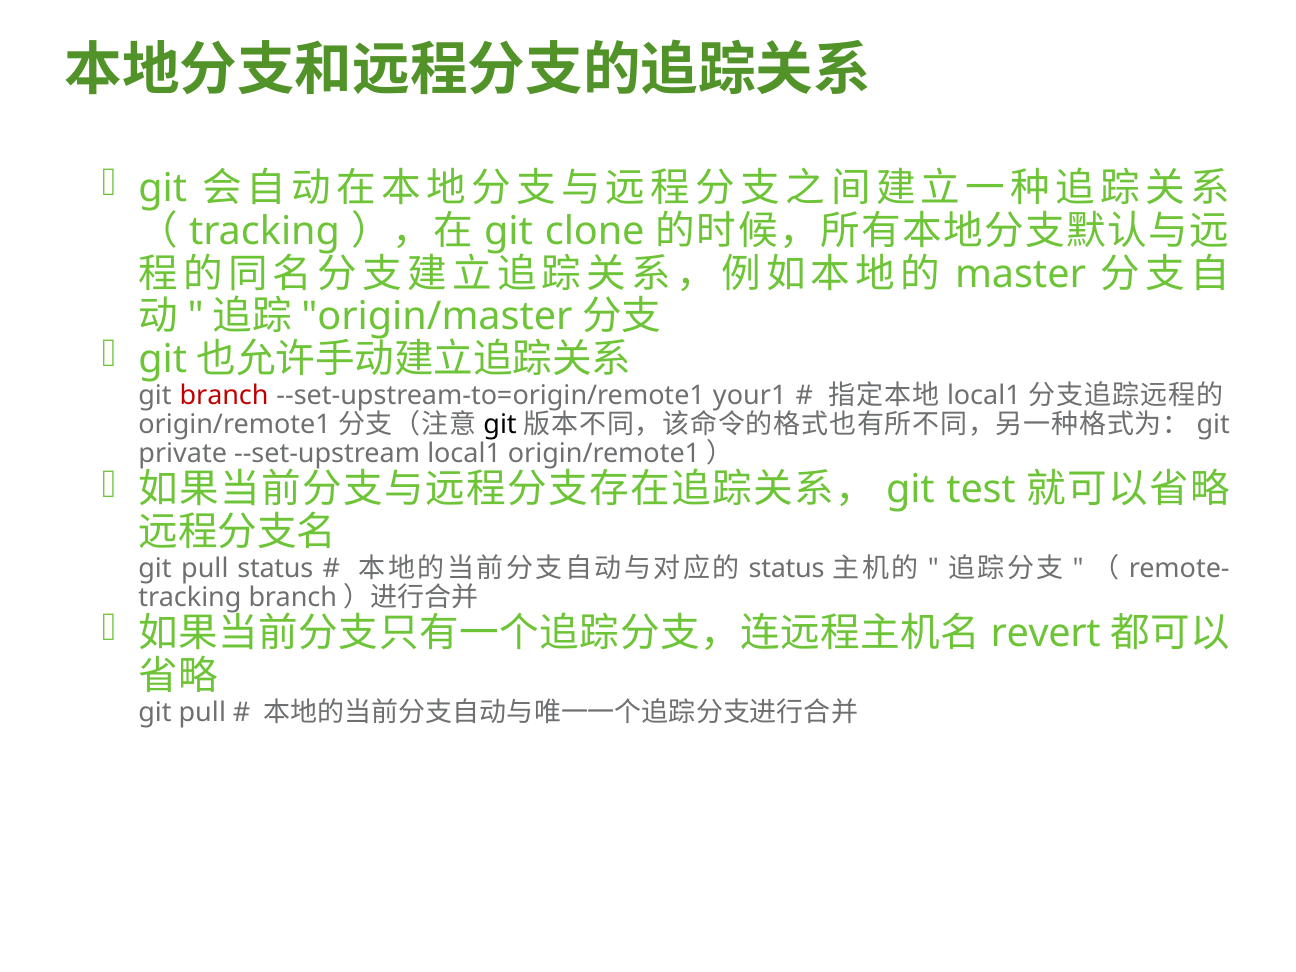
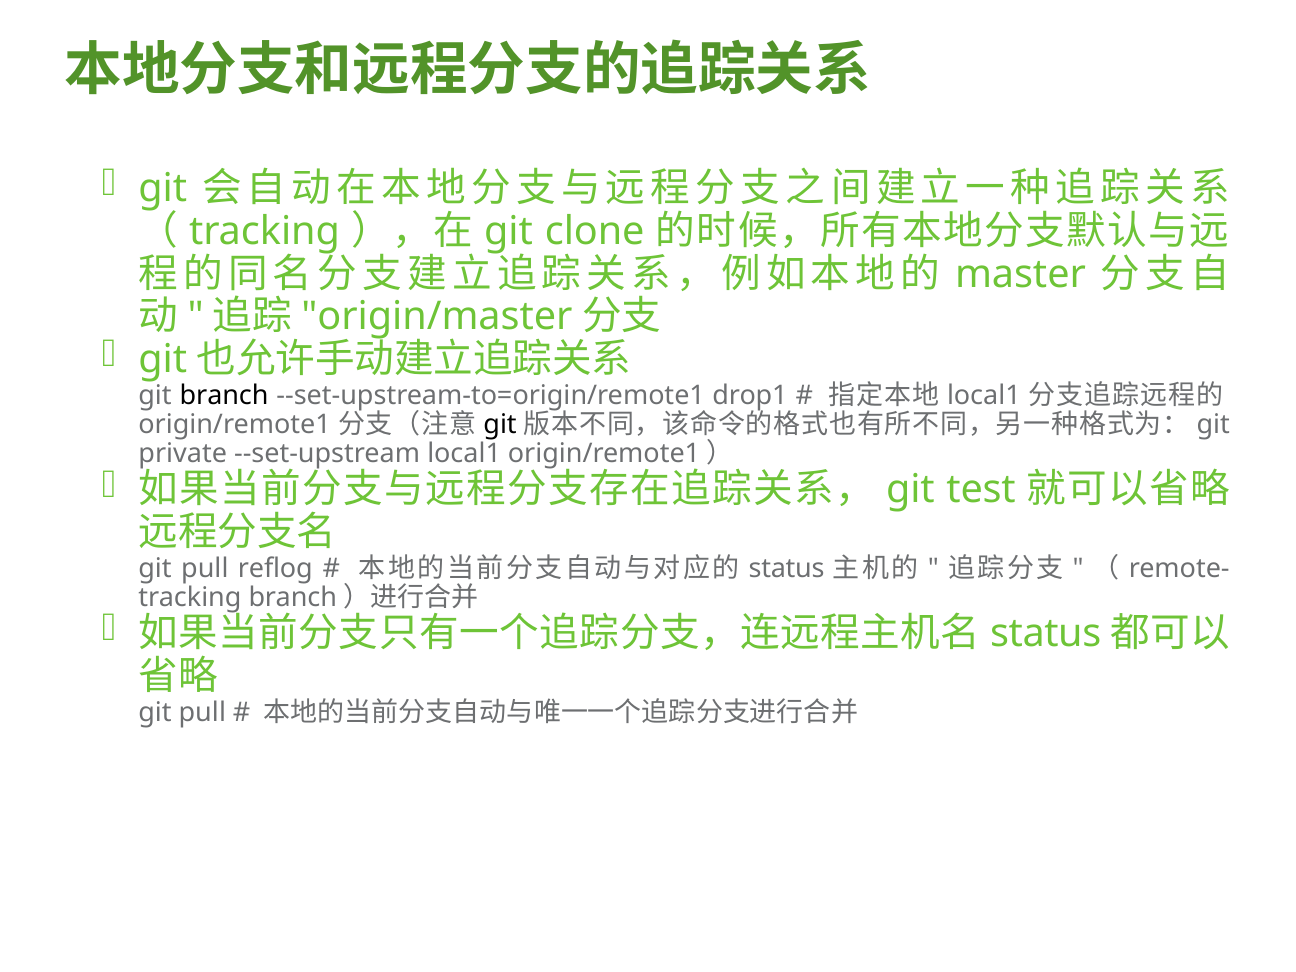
branch colour: red -> black
your1: your1 -> drop1
pull status: status -> reflog
revert at (1046, 634): revert -> status
